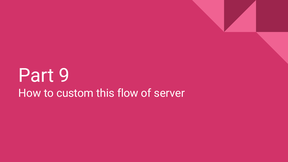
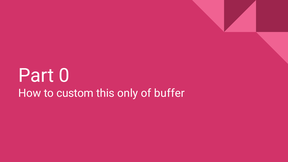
9: 9 -> 0
flow: flow -> only
server: server -> buffer
